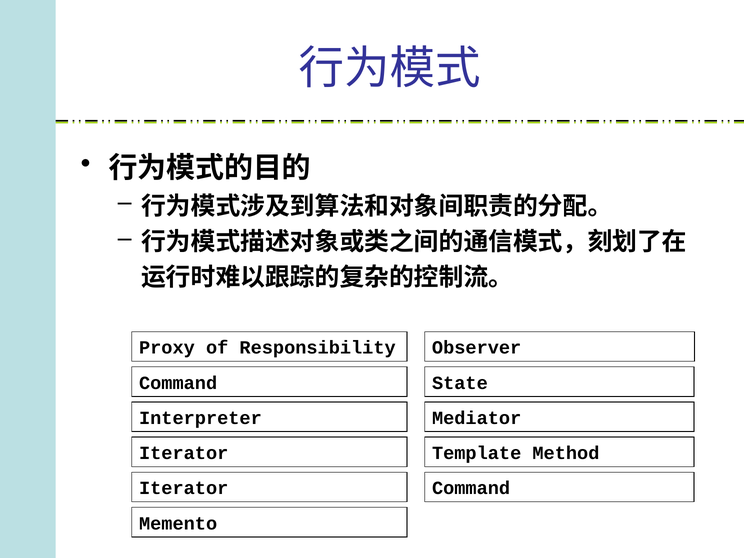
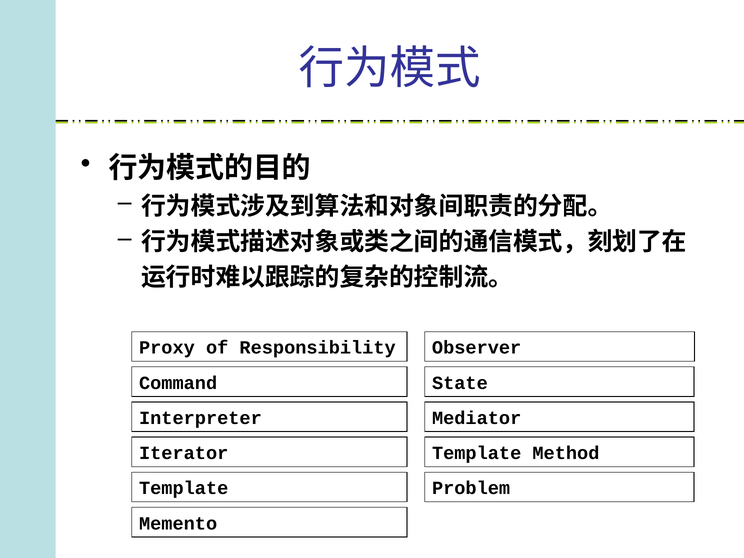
Iterator at (184, 488): Iterator -> Template
Command at (471, 488): Command -> Problem
